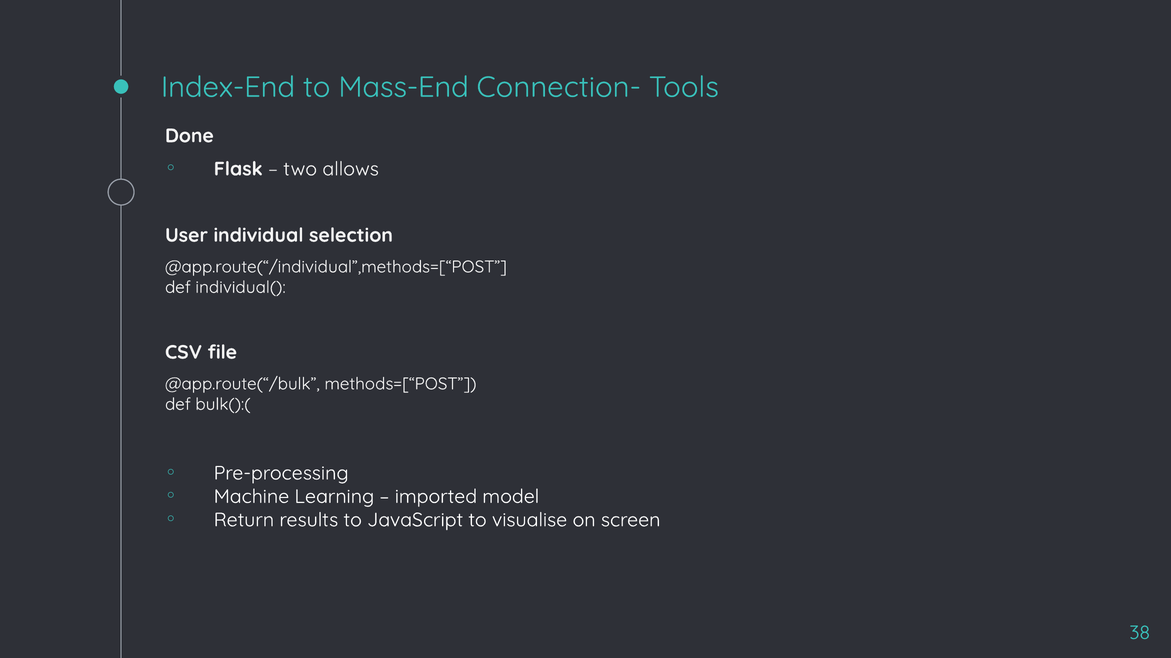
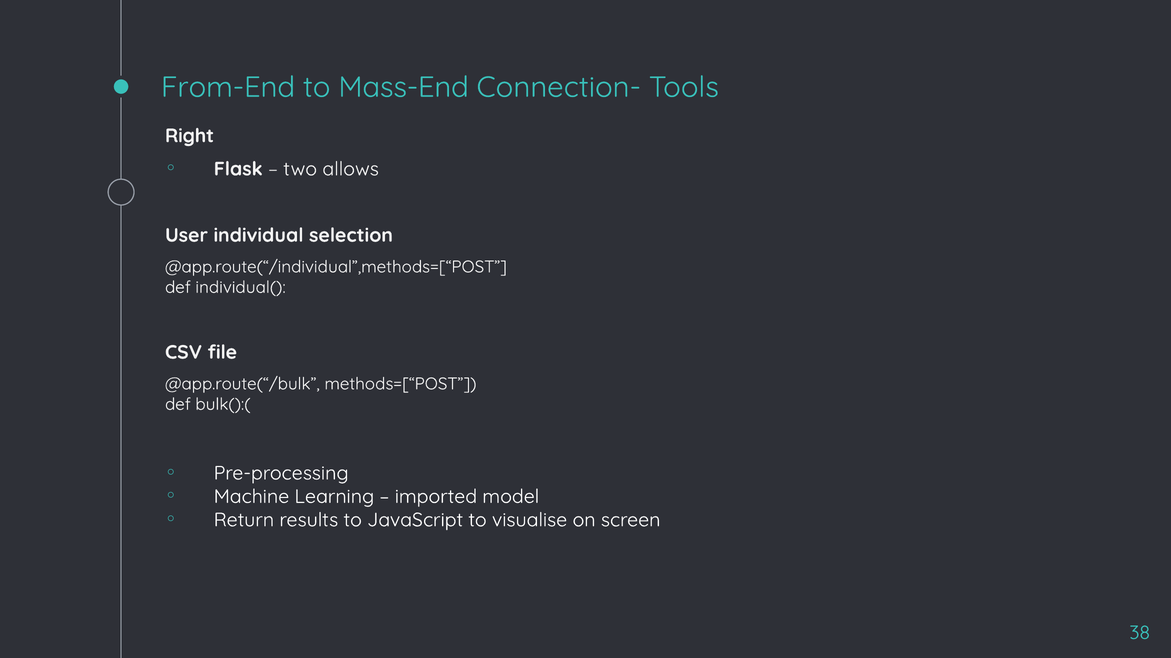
Index-End: Index-End -> From-End
Done: Done -> Right
